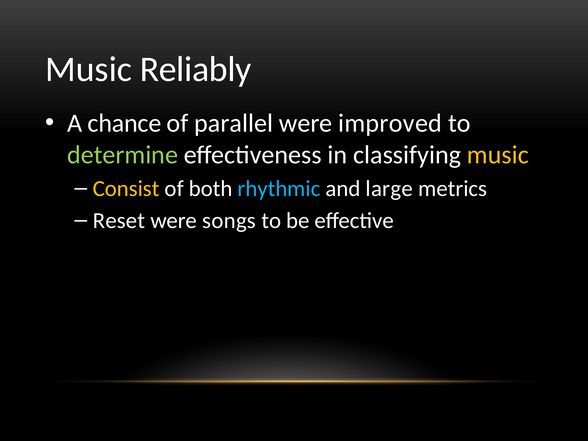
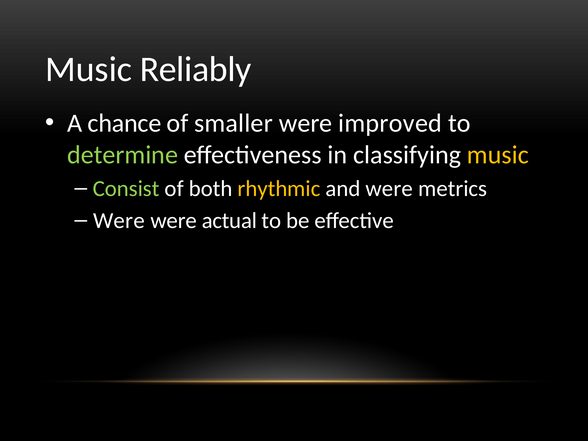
parallel: parallel -> smaller
Consist colour: yellow -> light green
rhythmic colour: light blue -> yellow
and large: large -> were
Reset at (119, 221): Reset -> Were
songs: songs -> actual
